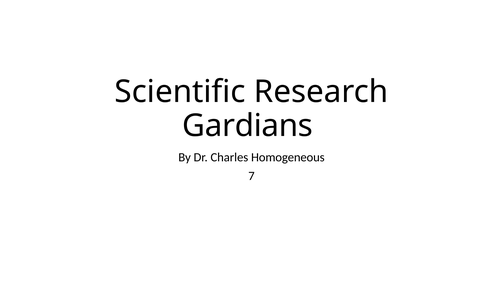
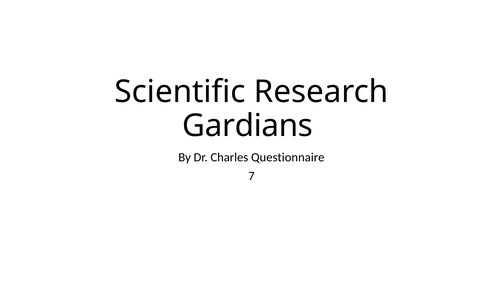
Homogeneous: Homogeneous -> Questionnaire
